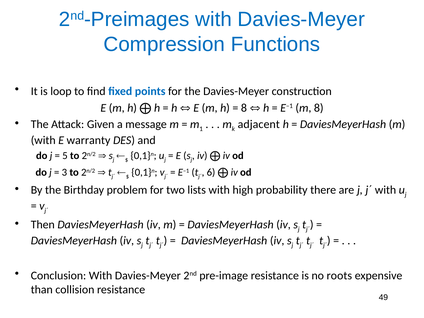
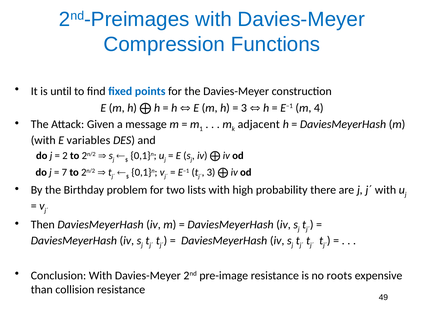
loop: loop -> until
8 at (244, 108): 8 -> 3
m 8: 8 -> 4
warranty: warranty -> variables
5: 5 -> 2
3: 3 -> 7
6 at (211, 172): 6 -> 3
